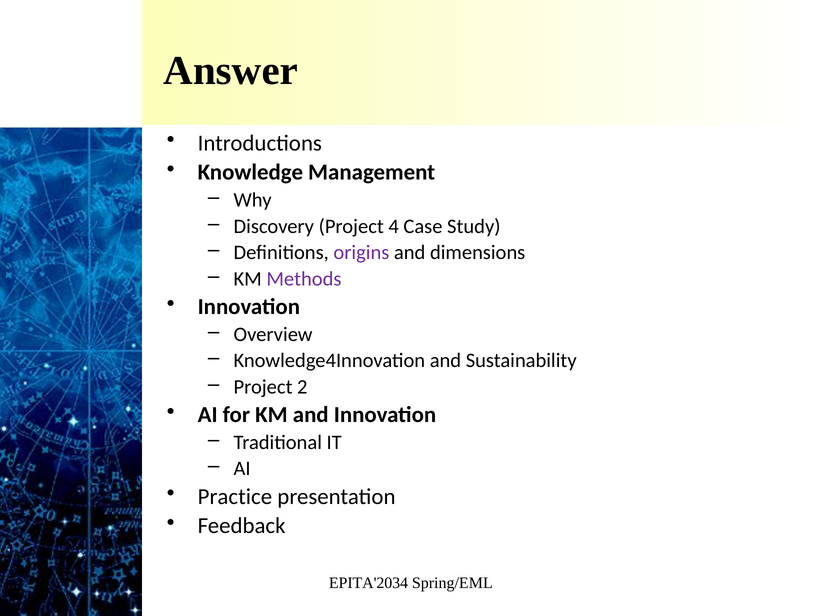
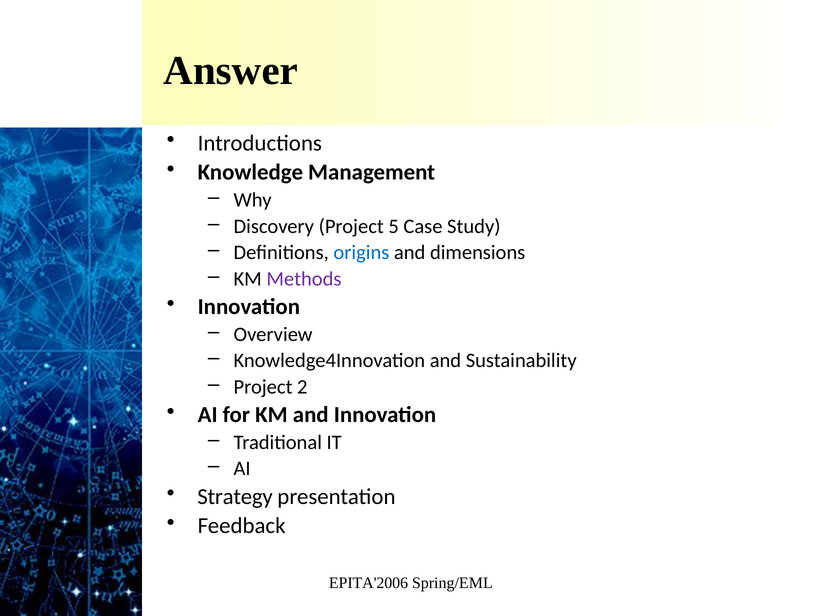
4: 4 -> 5
origins colour: purple -> blue
Practice: Practice -> Strategy
EPITA'2034: EPITA'2034 -> EPITA'2006
